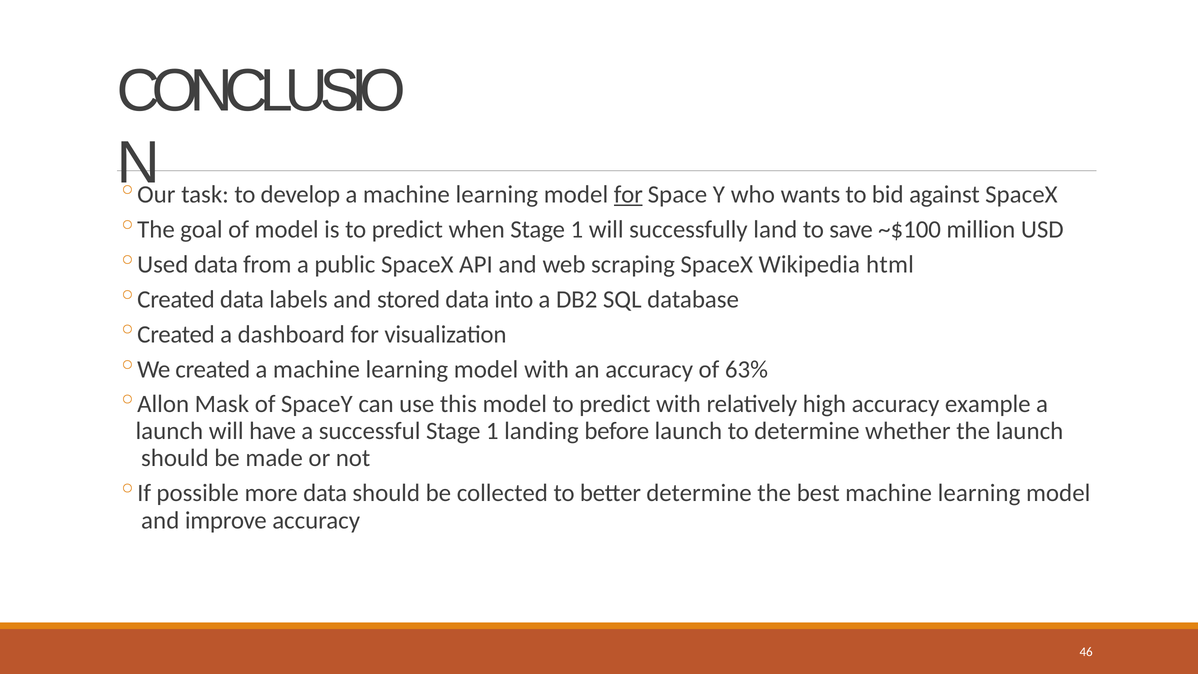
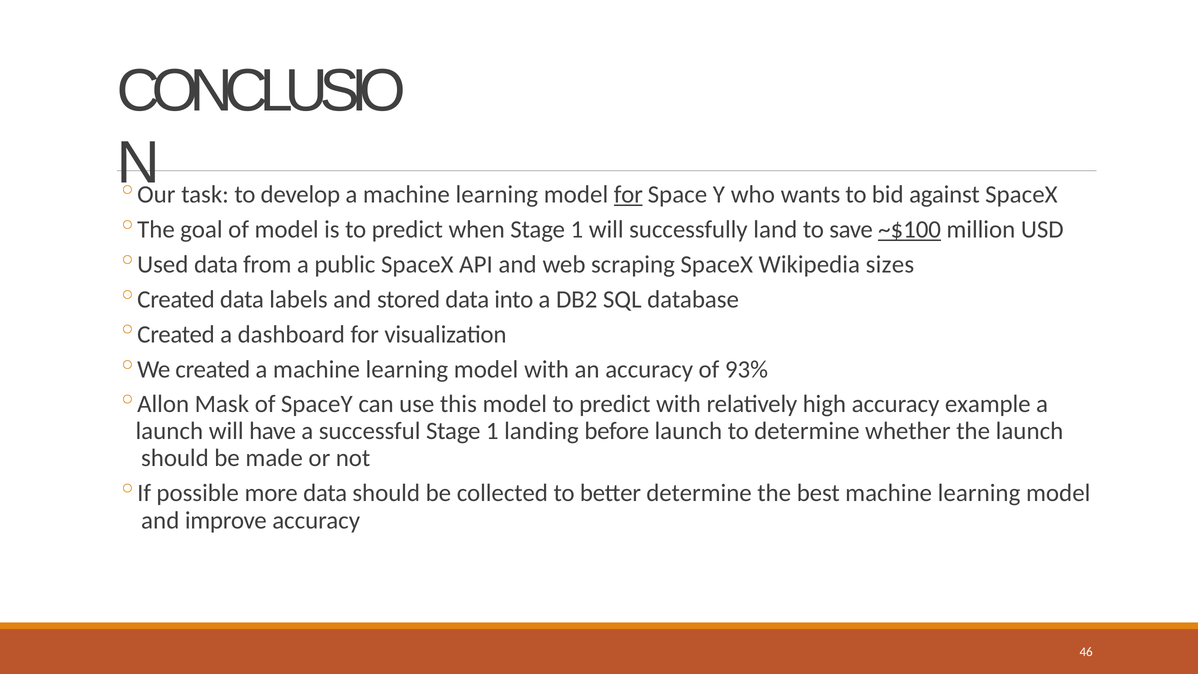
~$100 underline: none -> present
html: html -> sizes
63%: 63% -> 93%
